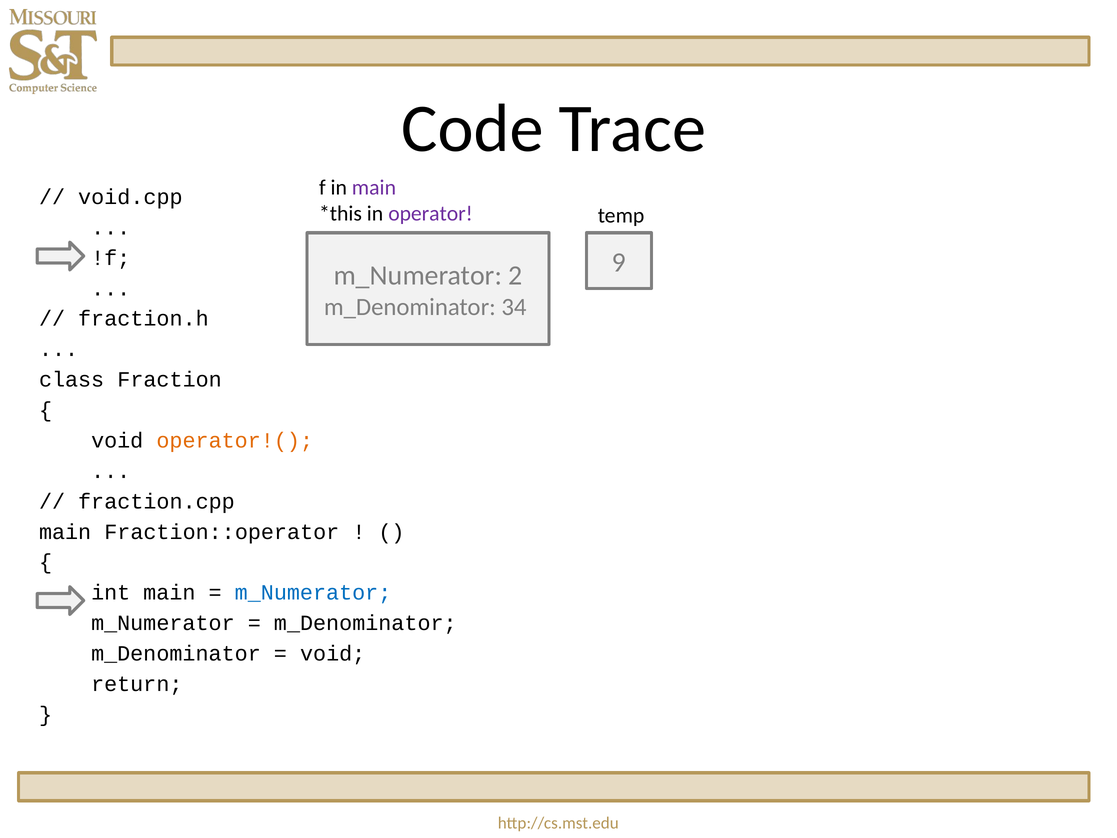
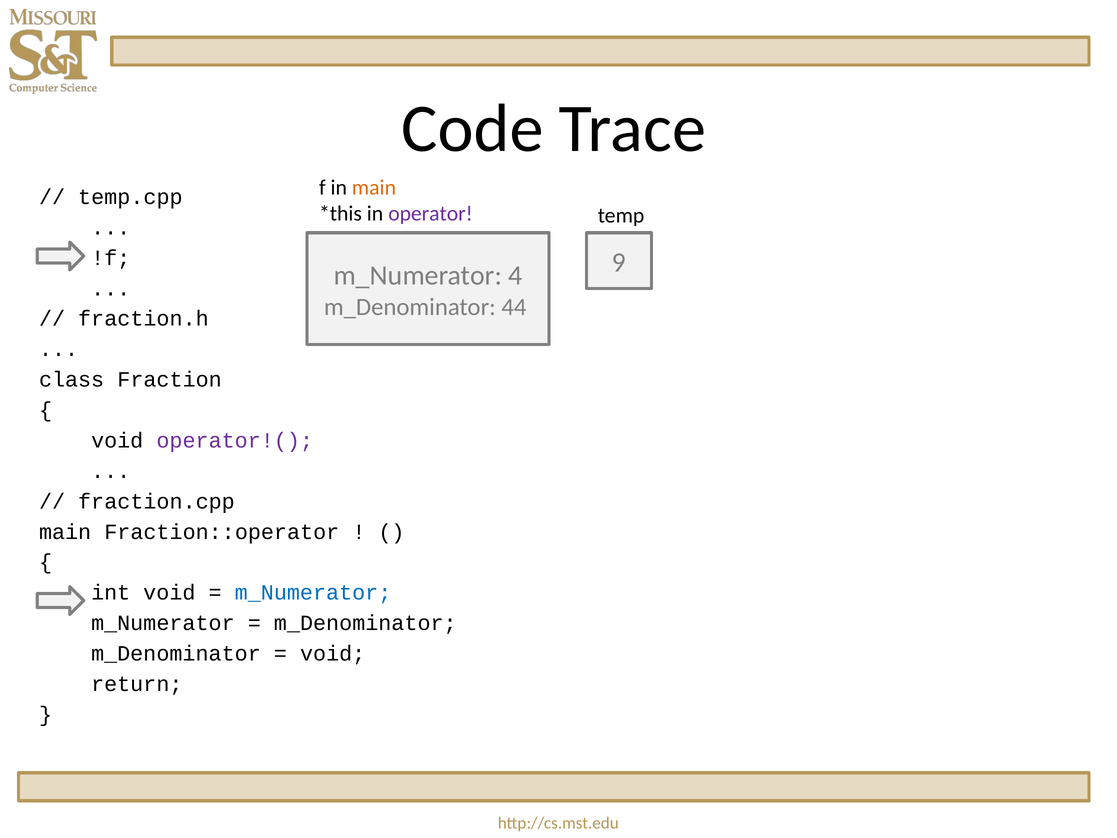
main at (374, 188) colour: purple -> orange
void.cpp: void.cpp -> temp.cpp
2: 2 -> 4
34: 34 -> 44
operator!( colour: orange -> purple
int main: main -> void
